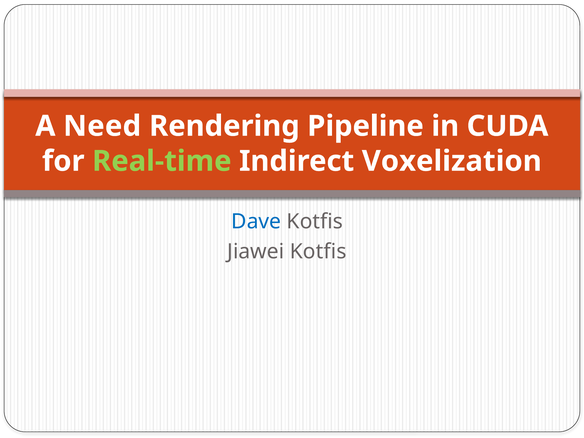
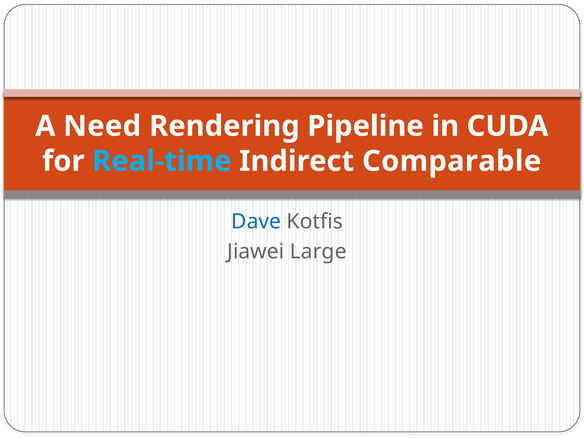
Real-time colour: light green -> light blue
Voxelization: Voxelization -> Comparable
Jiawei Kotfis: Kotfis -> Large
